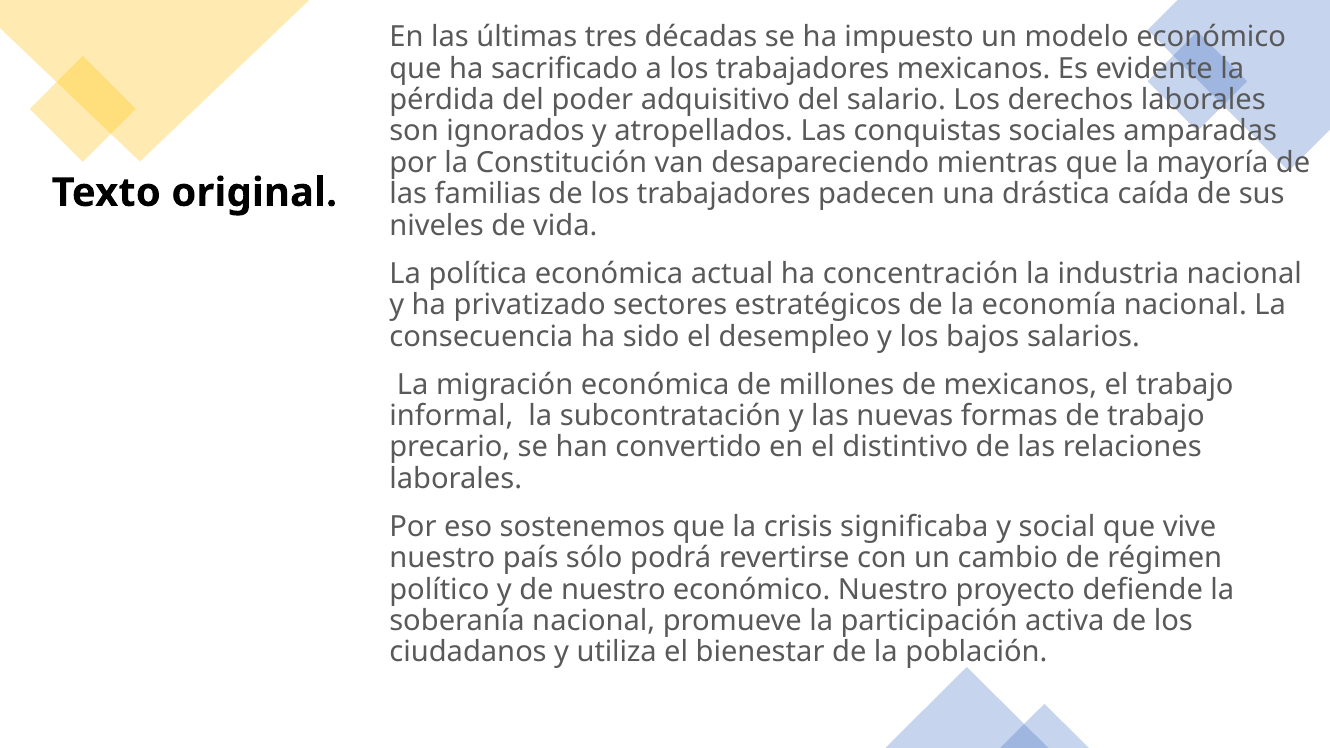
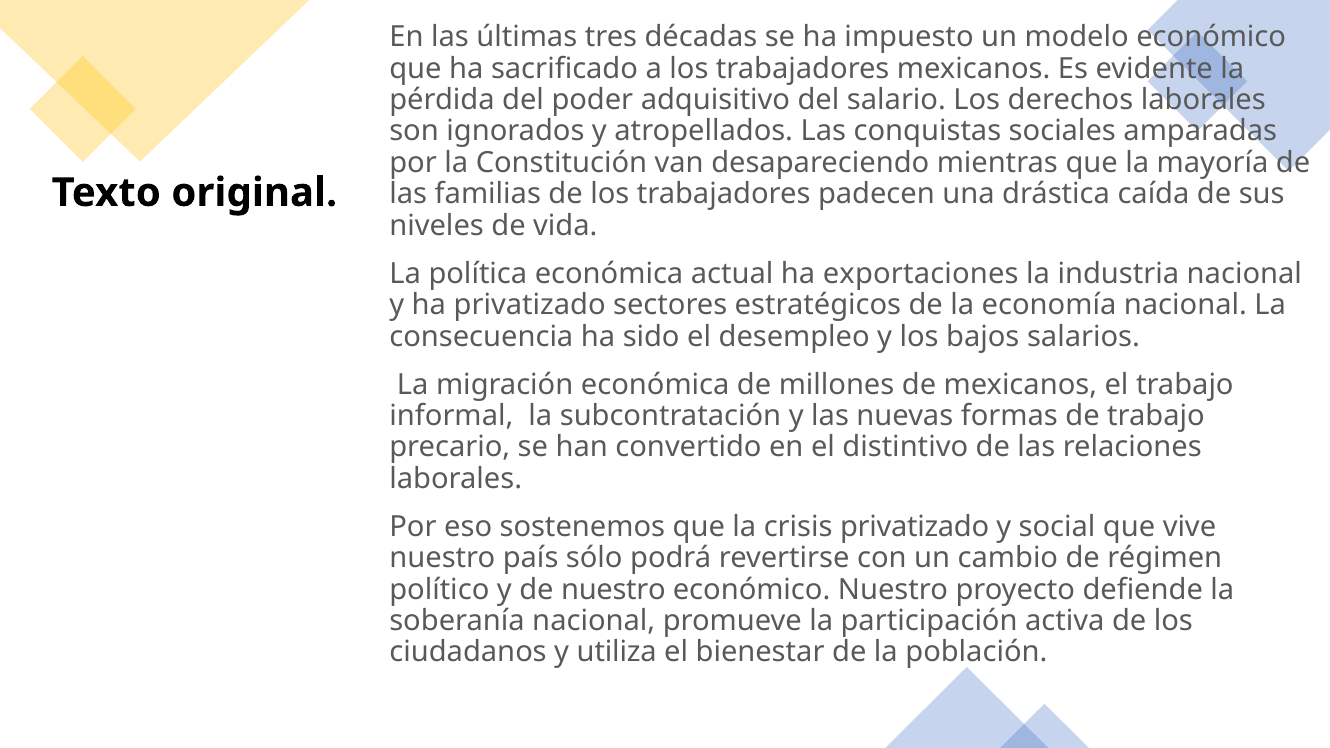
concentración: concentración -> exportaciones
crisis significaba: significaba -> privatizado
